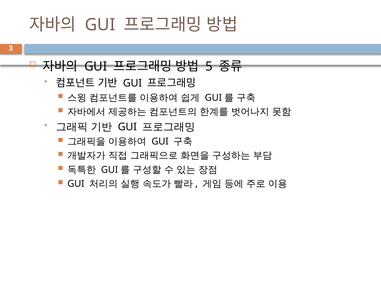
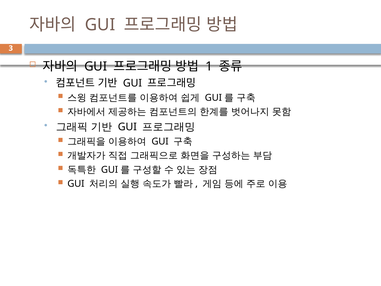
5: 5 -> 1
